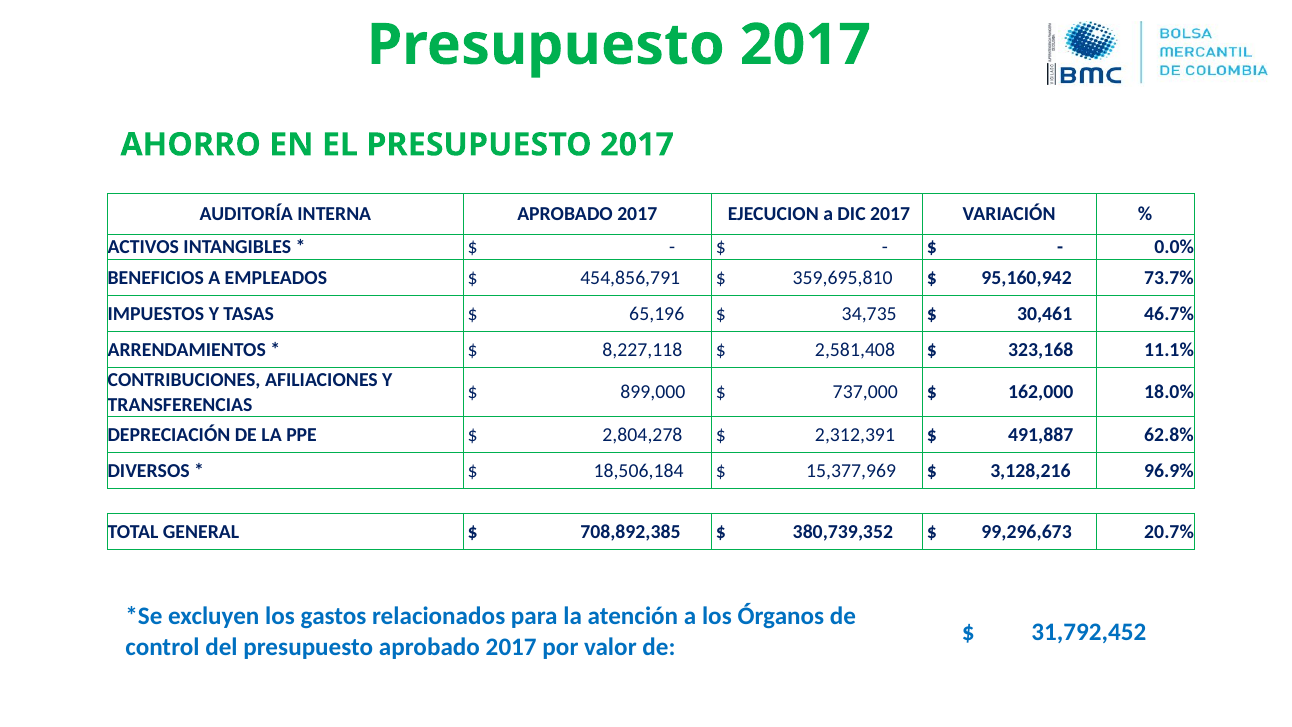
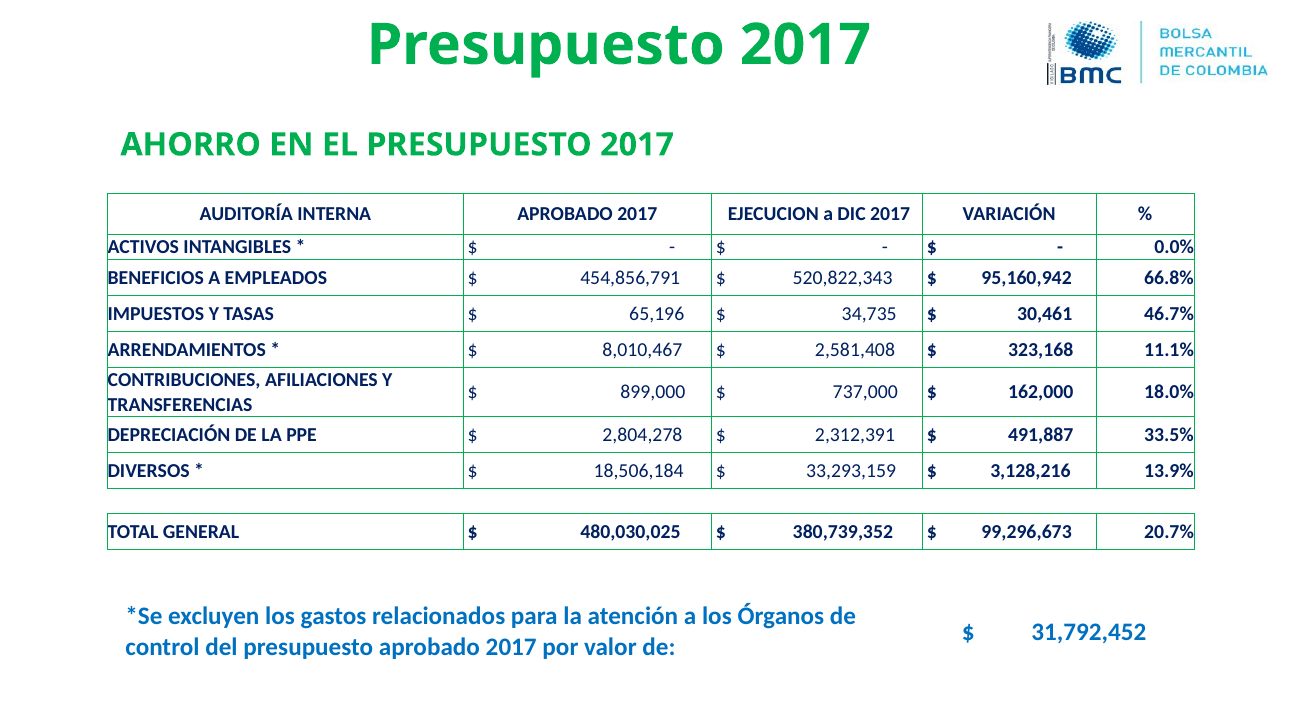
359,695,810: 359,695,810 -> 520,822,343
73.7%: 73.7% -> 66.8%
8,227,118: 8,227,118 -> 8,010,467
62.8%: 62.8% -> 33.5%
15,377,969: 15,377,969 -> 33,293,159
96.9%: 96.9% -> 13.9%
708,892,385: 708,892,385 -> 480,030,025
